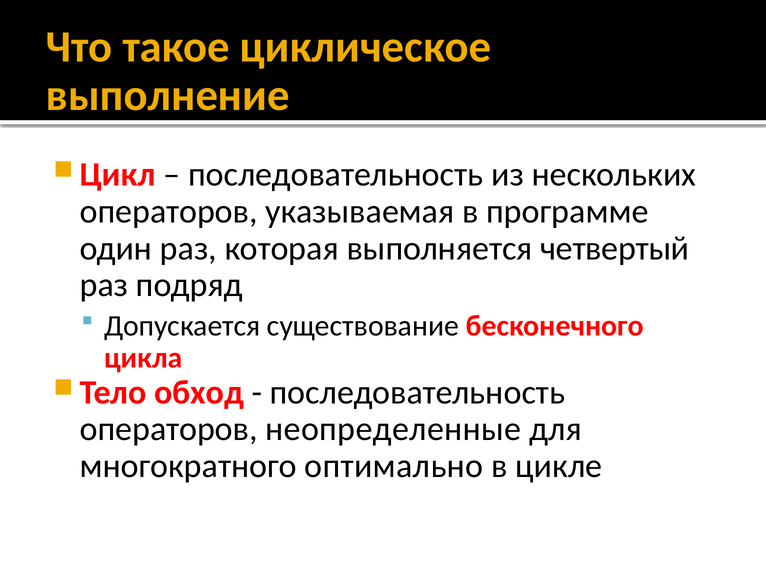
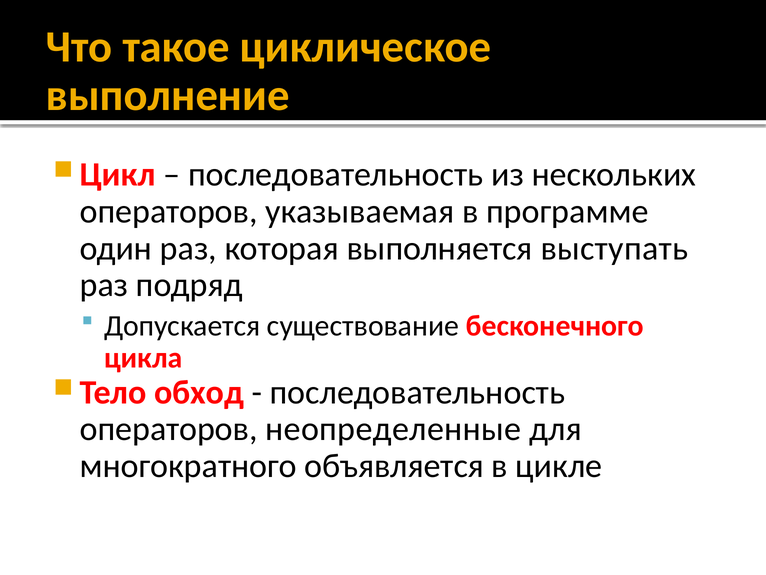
четвертый: четвертый -> выступать
оптимально: оптимально -> объявляется
